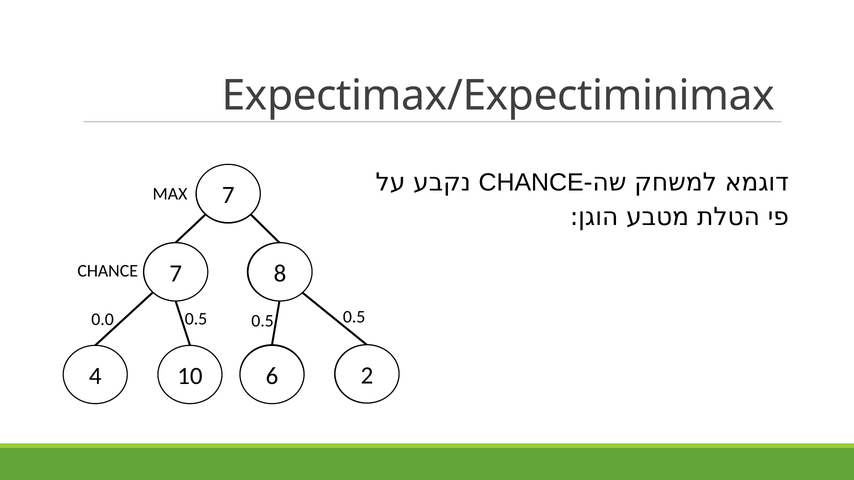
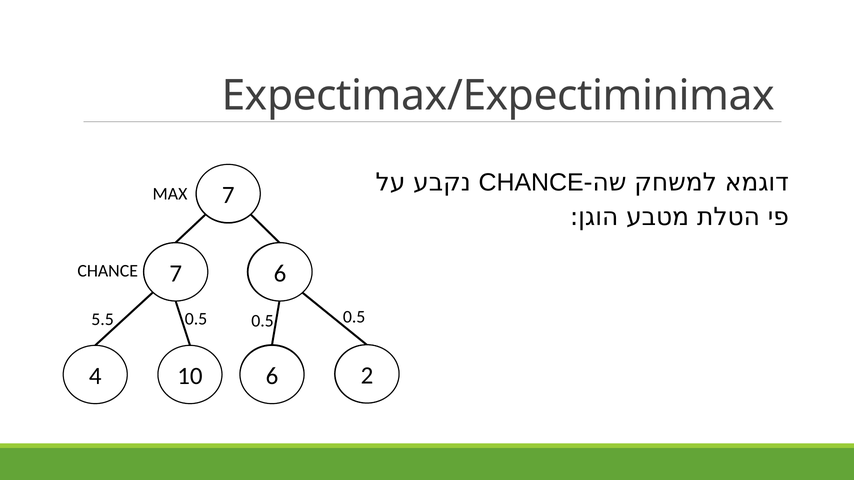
7 8: 8 -> 6
0.0: 0.0 -> 5.5
